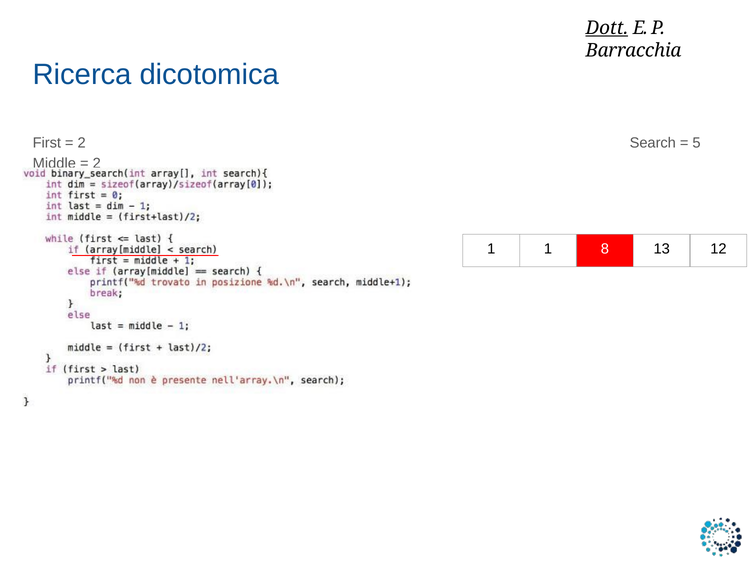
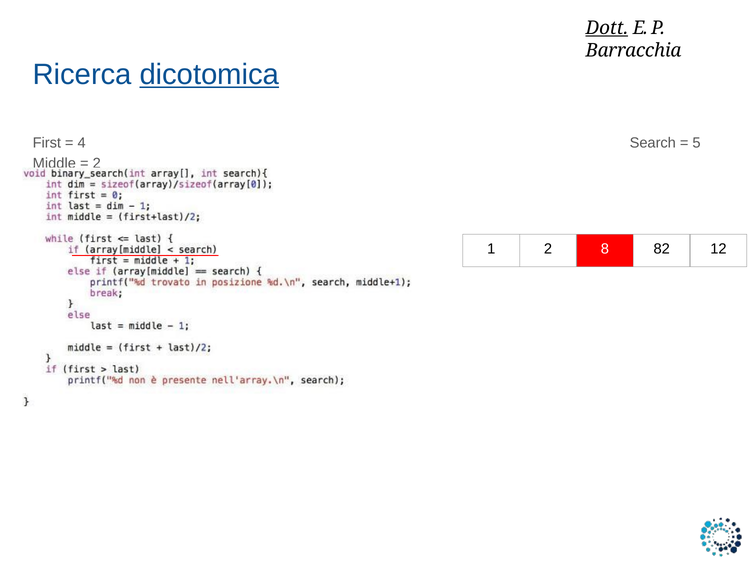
dicotomica underline: none -> present
2 at (82, 143): 2 -> 4
1 1: 1 -> 2
13: 13 -> 82
